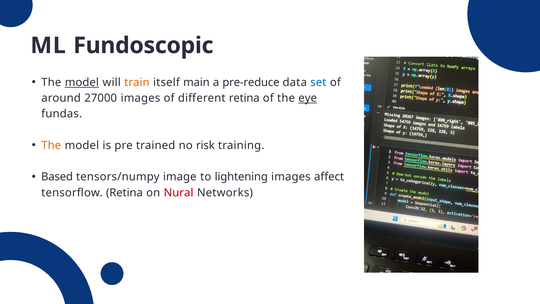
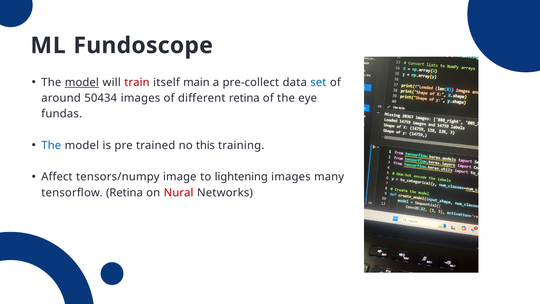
Fundoscopic: Fundoscopic -> Fundoscope
train colour: orange -> red
pre-reduce: pre-reduce -> pre-collect
27000: 27000 -> 50434
eye underline: present -> none
The at (51, 145) colour: orange -> blue
risk: risk -> this
Based: Based -> Affect
affect: affect -> many
